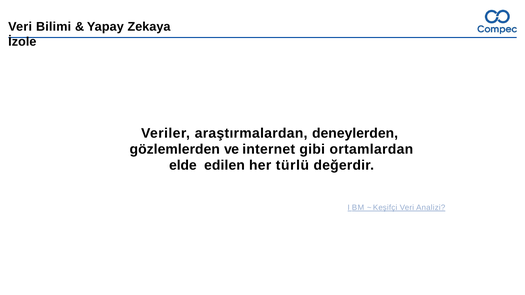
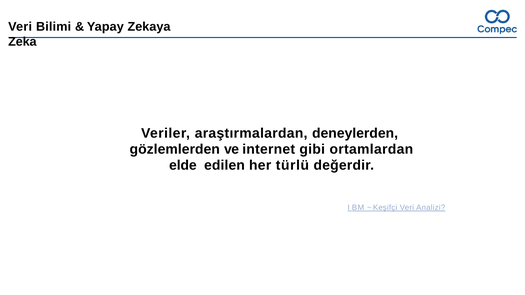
İzole: İzole -> Zeka
